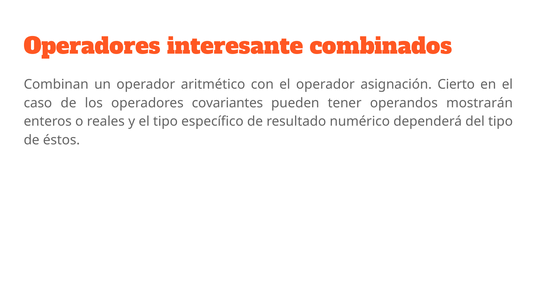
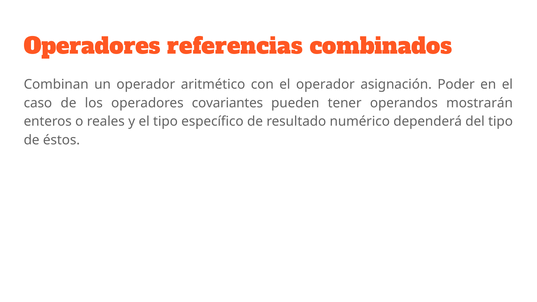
interesante: interesante -> referencias
Cierto: Cierto -> Poder
